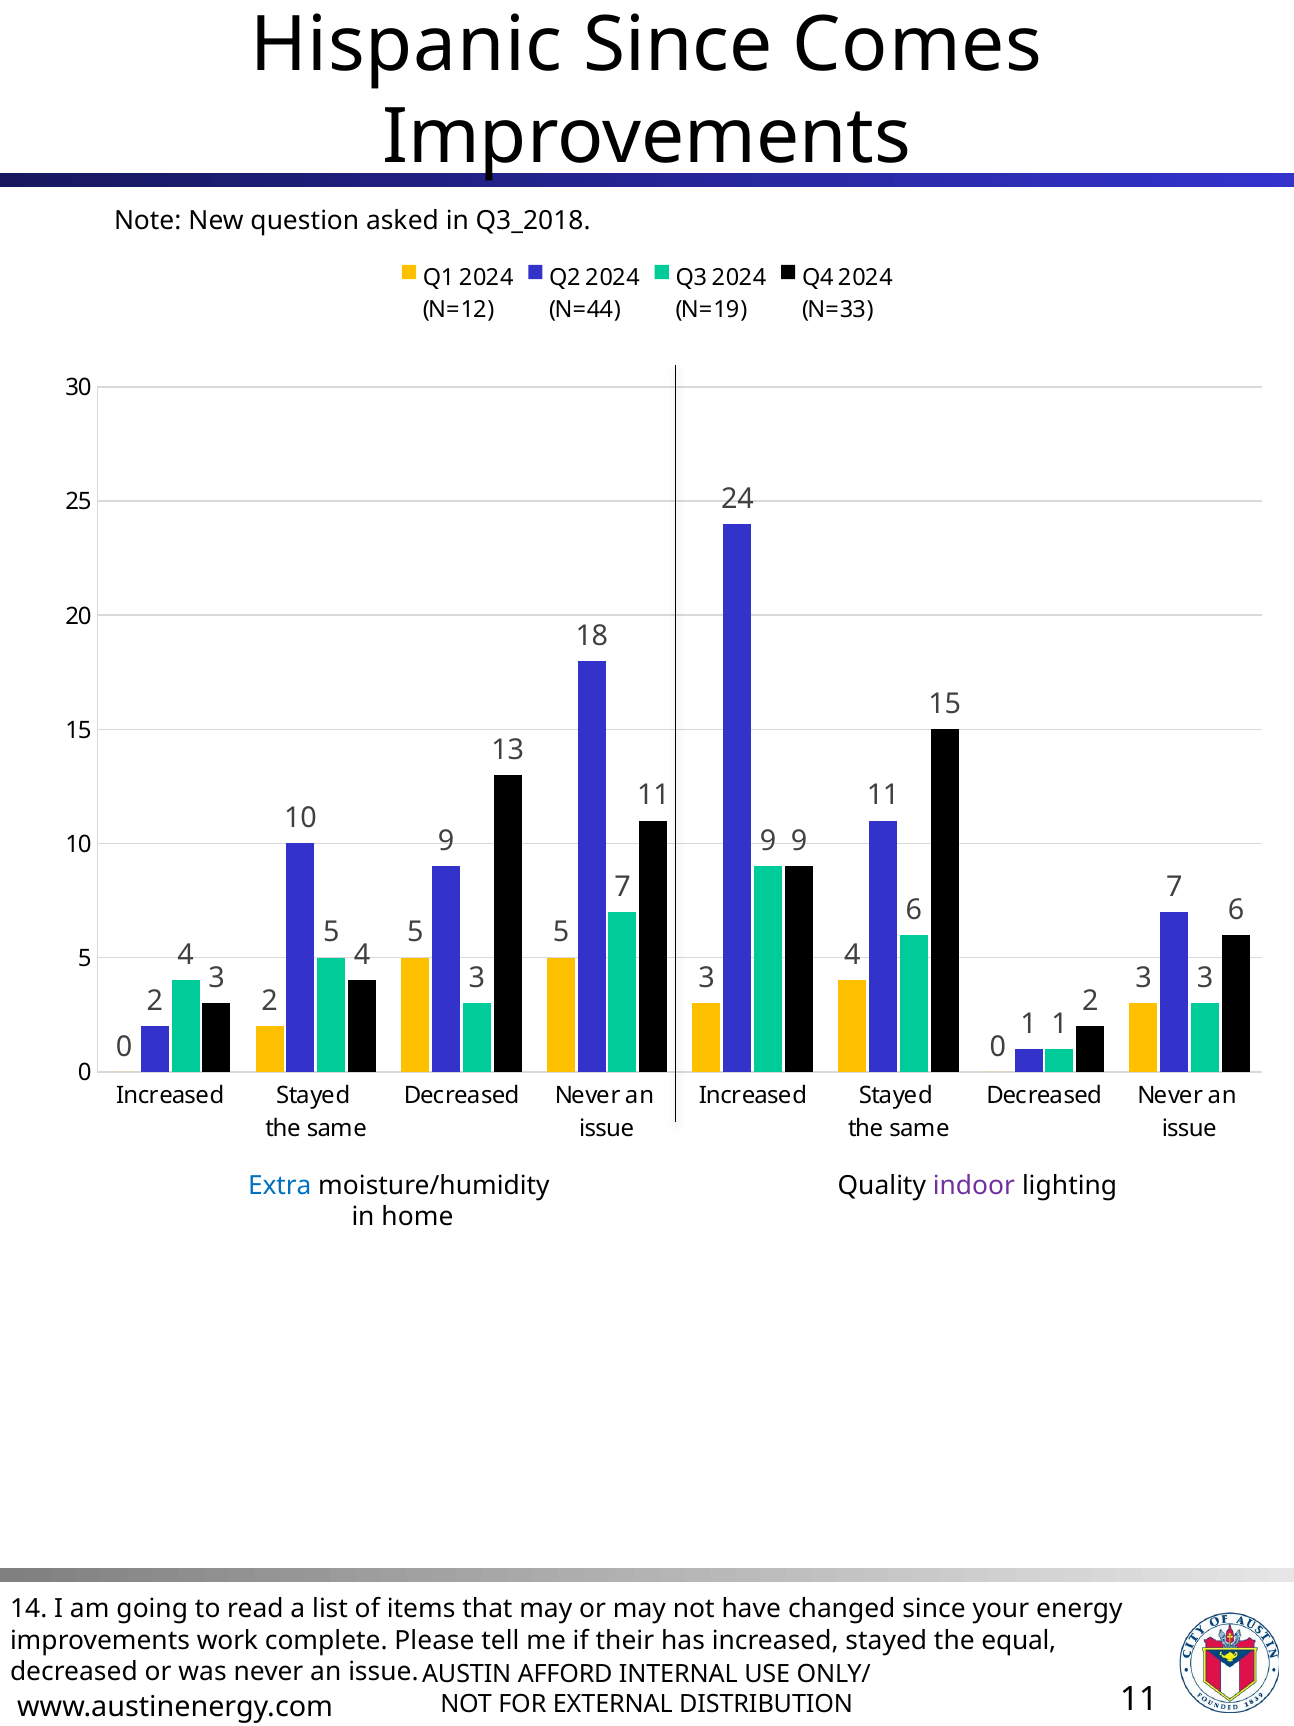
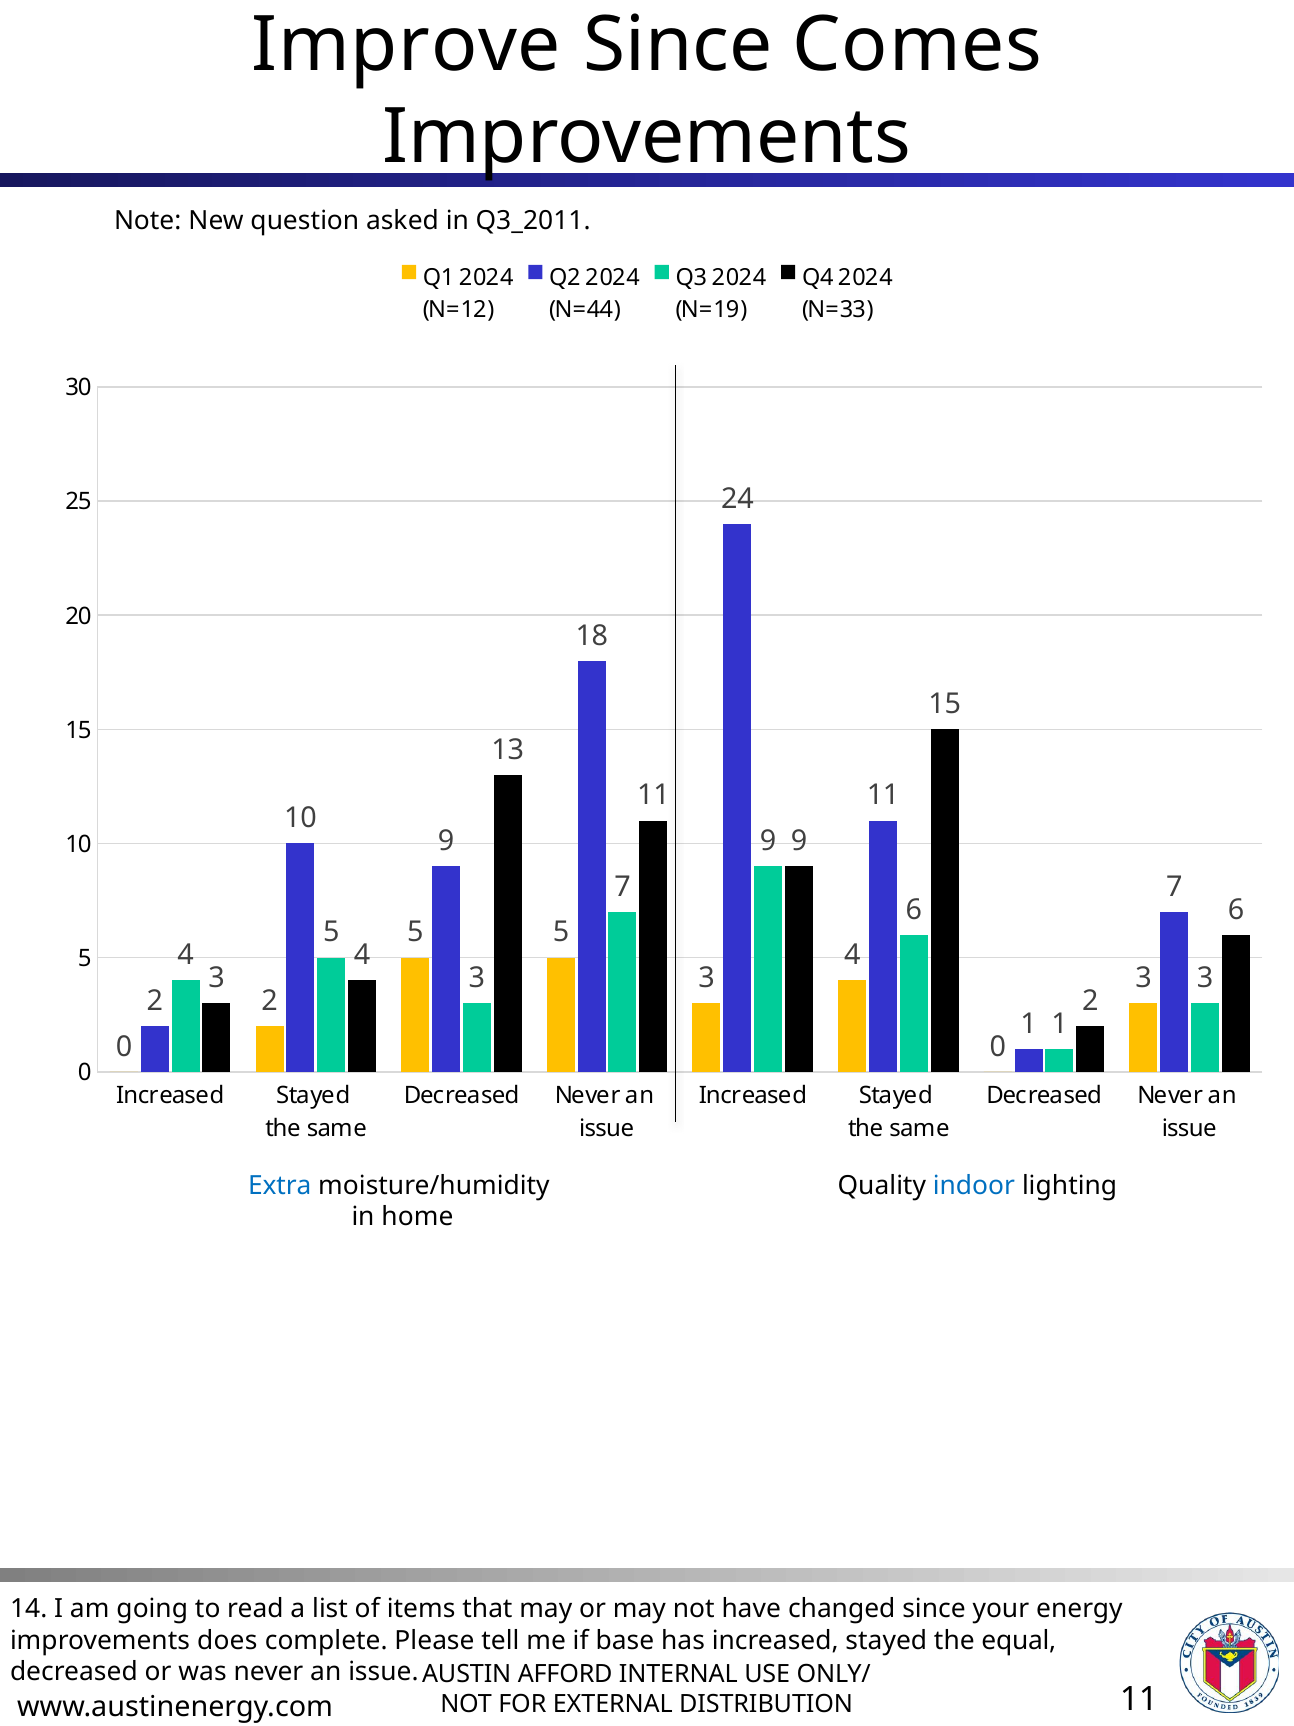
Hispanic: Hispanic -> Improve
Q3_2018: Q3_2018 -> Q3_2011
indoor colour: purple -> blue
work: work -> does
their: their -> base
